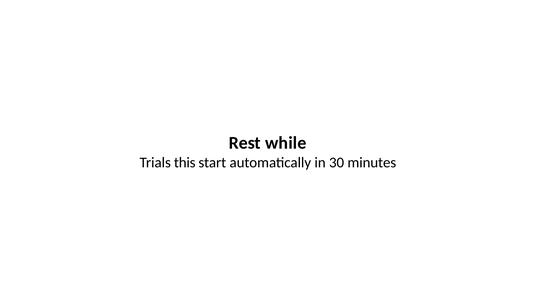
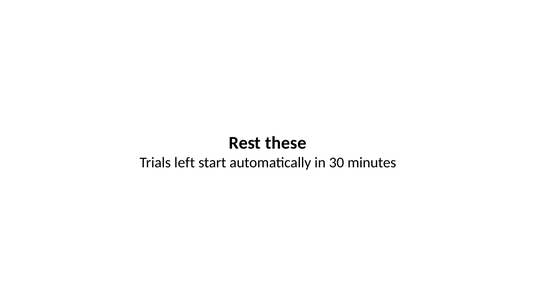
while: while -> these
this: this -> left
